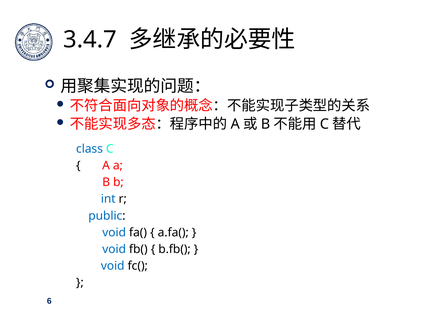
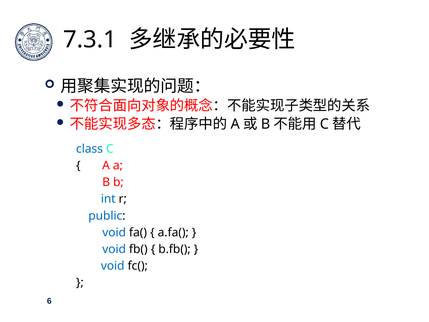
3.4.7: 3.4.7 -> 7.3.1
